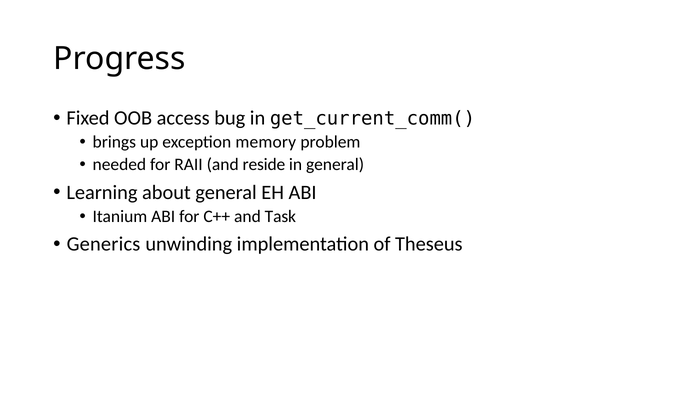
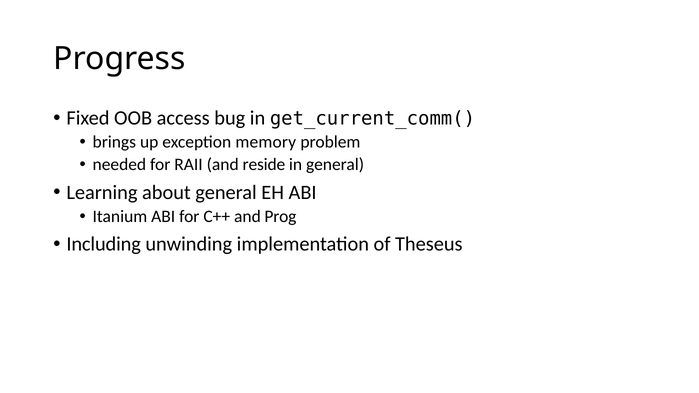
Task: Task -> Prog
Generics: Generics -> Including
